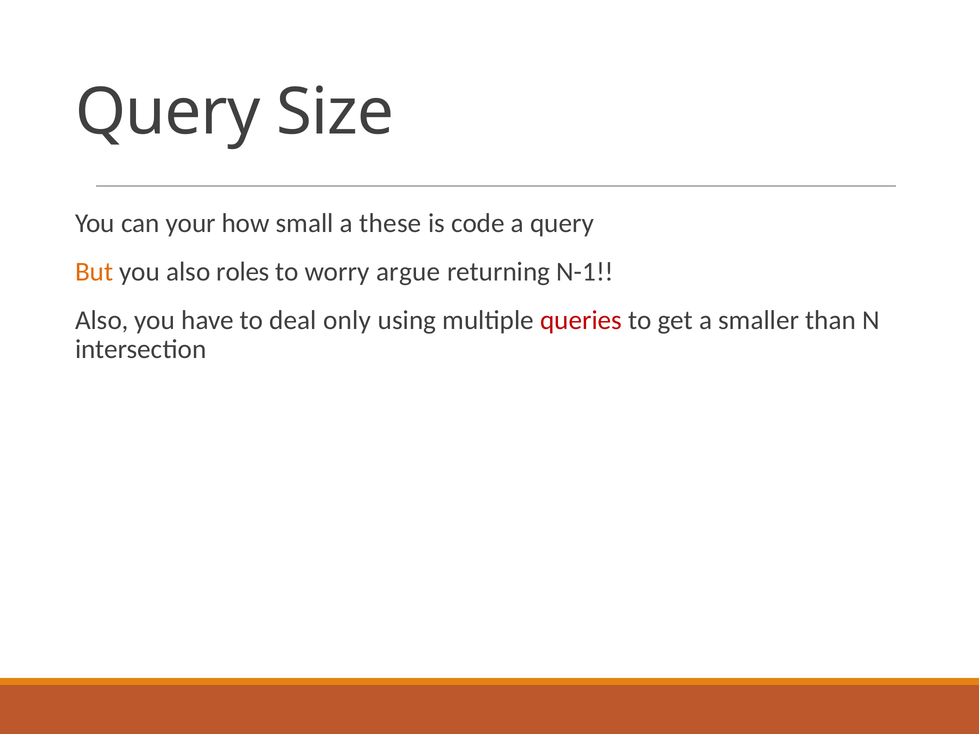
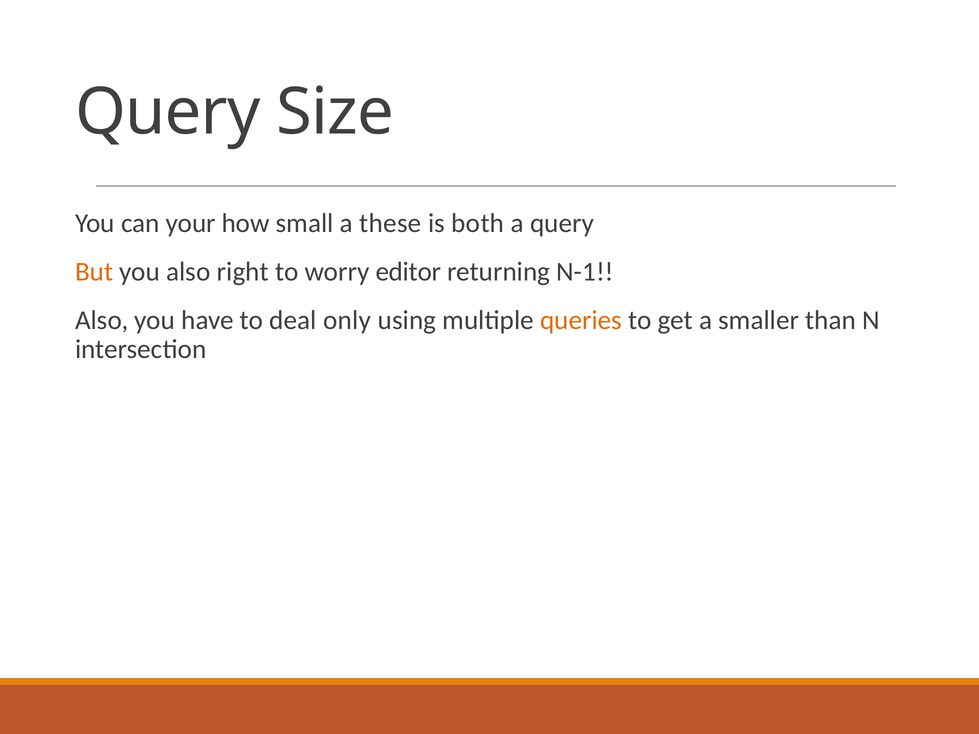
code: code -> both
roles: roles -> right
argue: argue -> editor
queries colour: red -> orange
